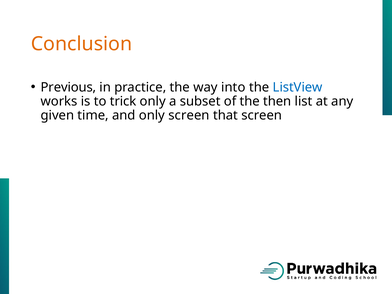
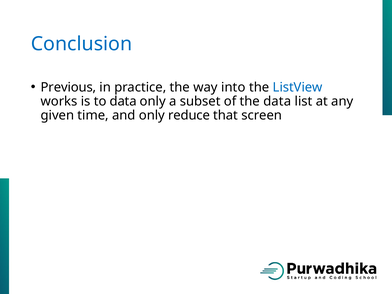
Conclusion colour: orange -> blue
to trick: trick -> data
the then: then -> data
only screen: screen -> reduce
